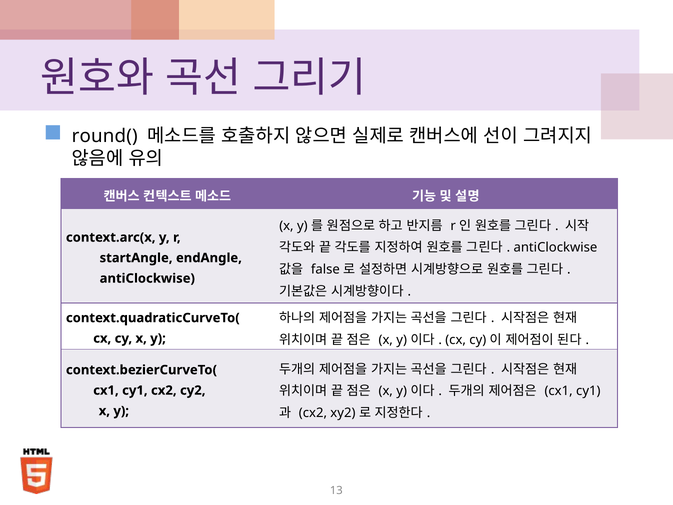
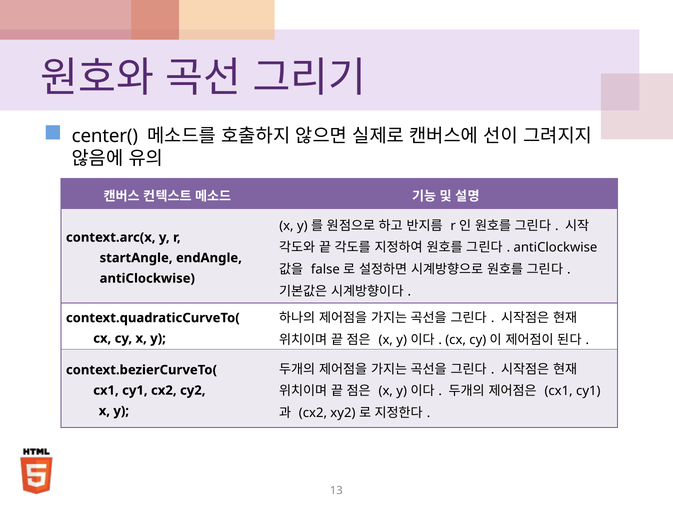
round(: round( -> center(
